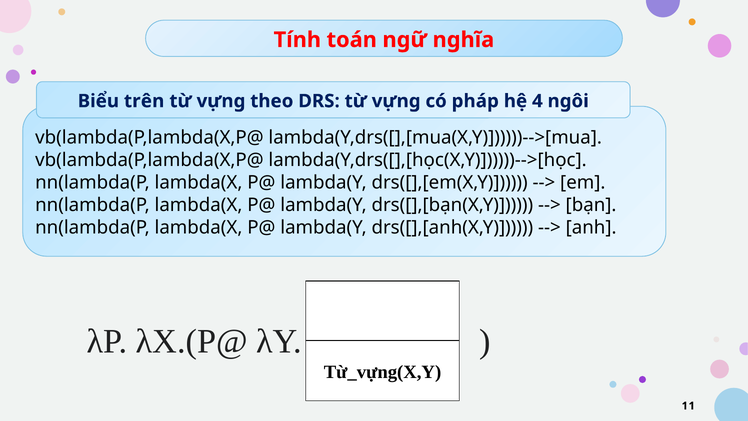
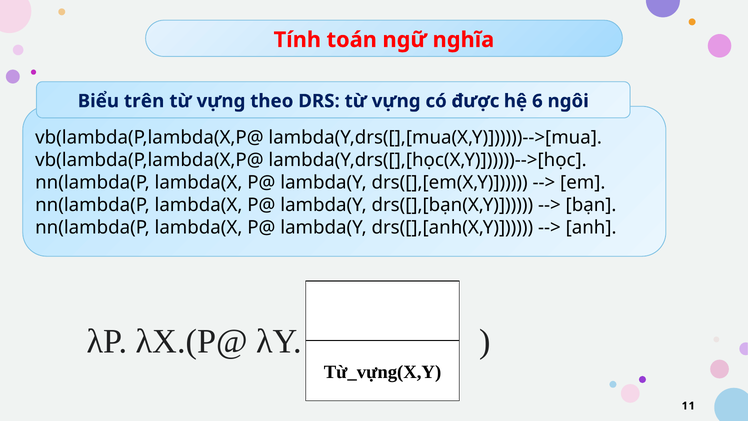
pháp: pháp -> được
4: 4 -> 6
